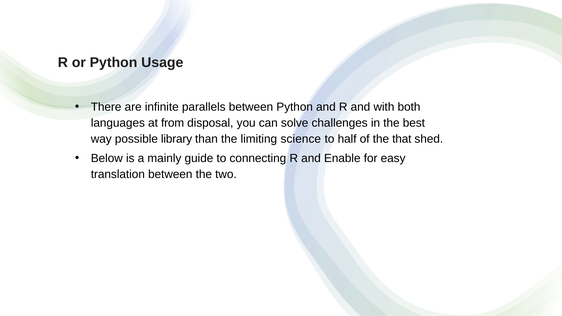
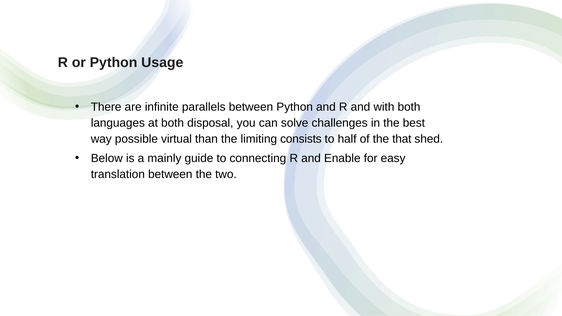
at from: from -> both
library: library -> virtual
science: science -> consists
